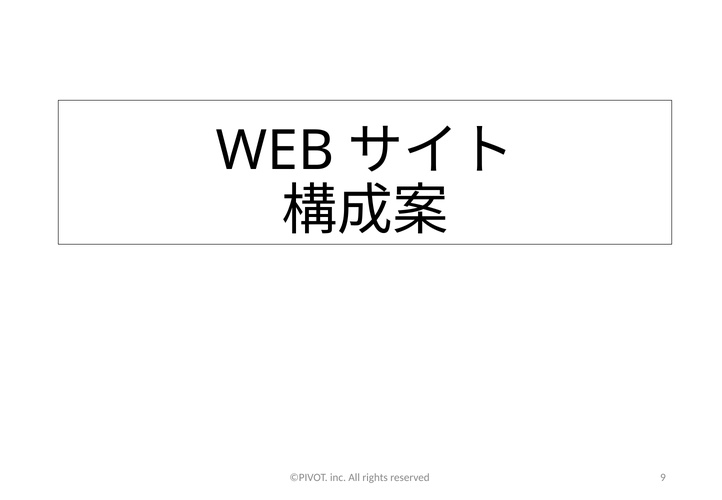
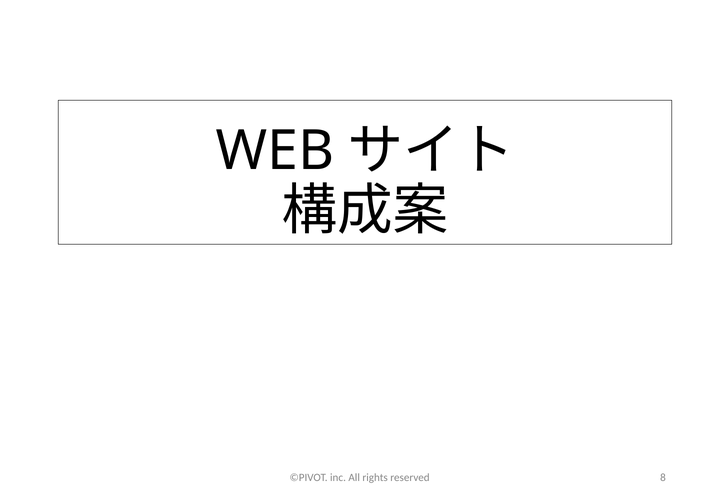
9: 9 -> 8
